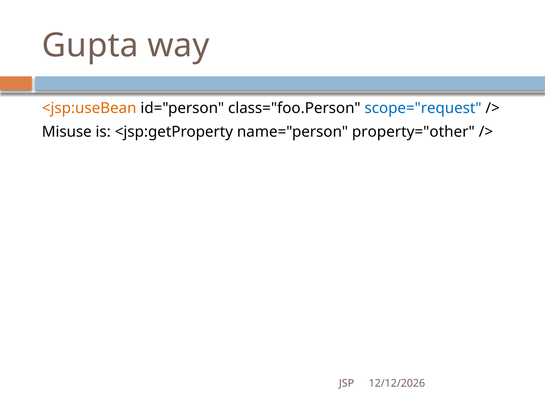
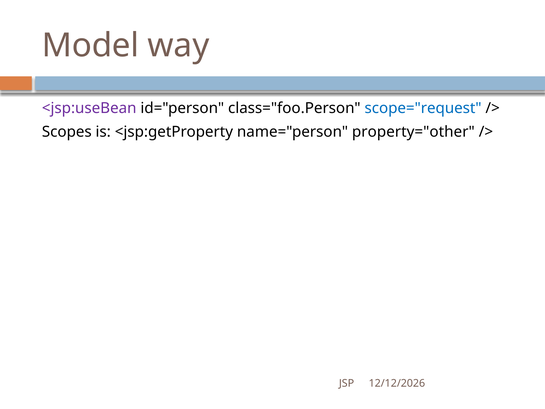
Gupta: Gupta -> Model
<jsp:useBean colour: orange -> purple
Misuse: Misuse -> Scopes
